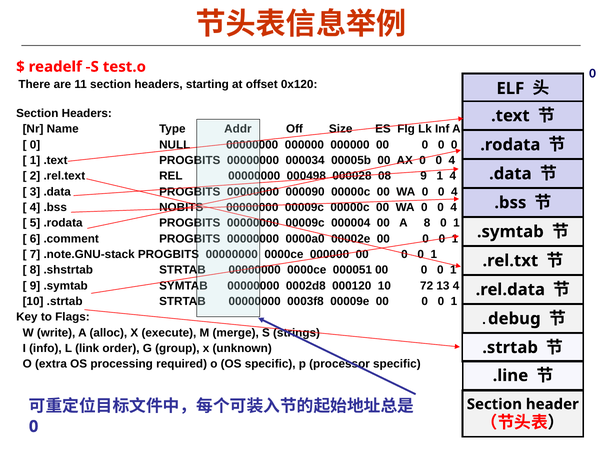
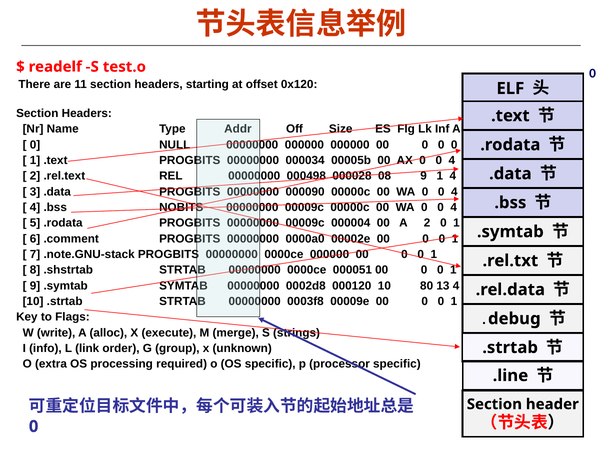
A 8: 8 -> 2
72: 72 -> 80
